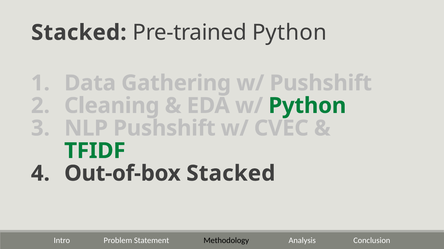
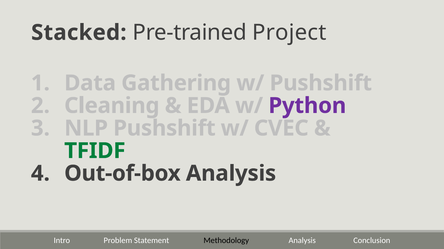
Pre-trained Python: Python -> Project
Python at (307, 106) colour: green -> purple
Out-of-box Stacked: Stacked -> Analysis
